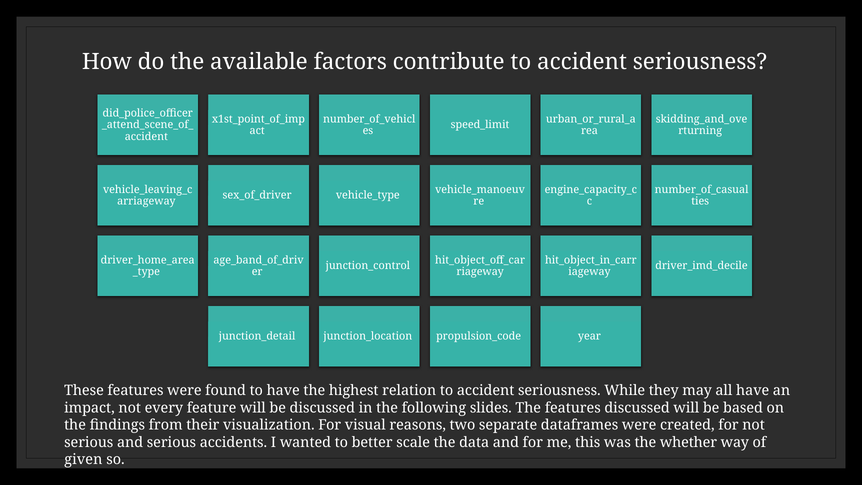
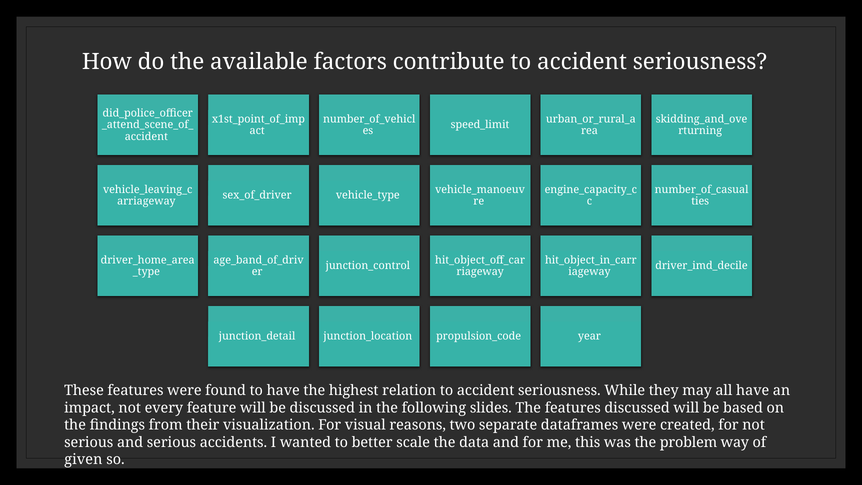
whether: whether -> problem
